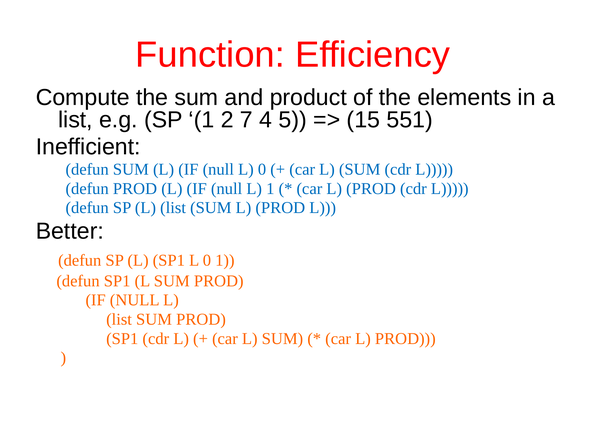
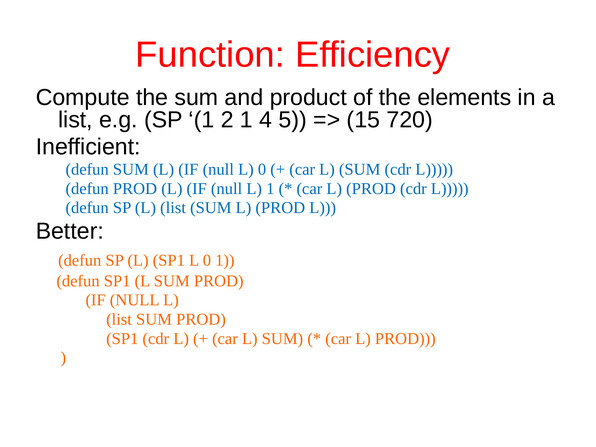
2 7: 7 -> 1
551: 551 -> 720
